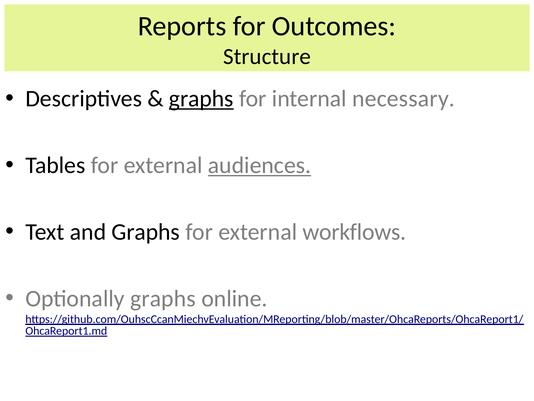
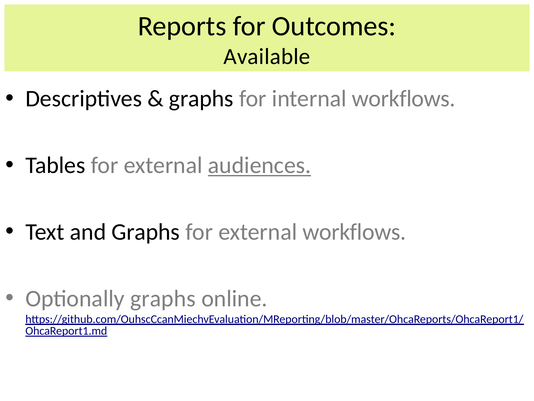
Structure: Structure -> Available
graphs at (201, 99) underline: present -> none
internal necessary: necessary -> workflows
